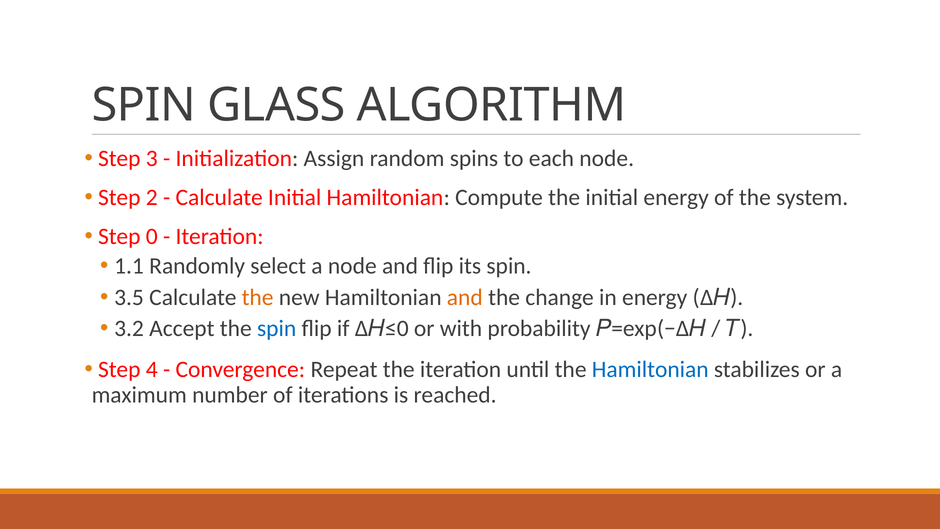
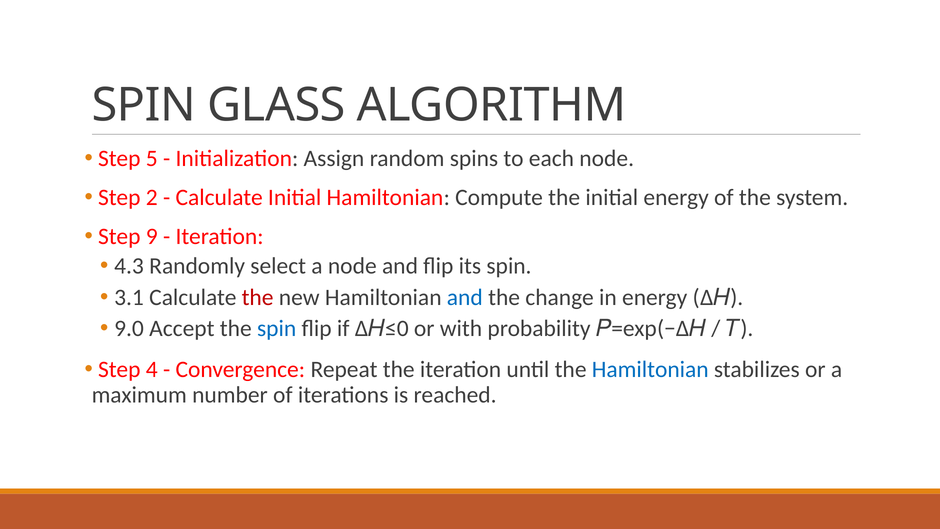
3: 3 -> 5
0: 0 -> 9
1.1: 1.1 -> 4.3
3.5: 3.5 -> 3.1
the at (258, 297) colour: orange -> red
and at (465, 297) colour: orange -> blue
3.2: 3.2 -> 9.0
